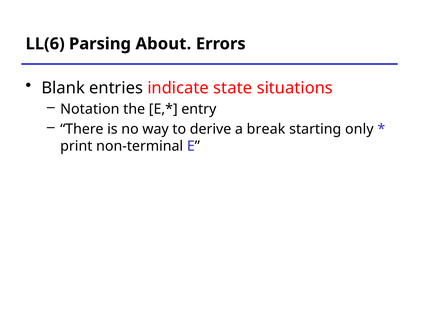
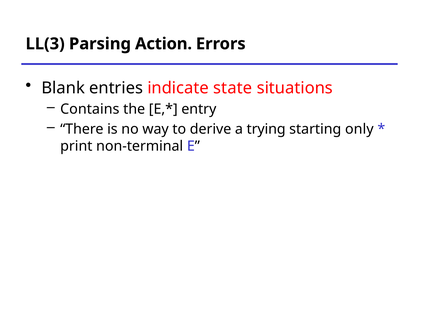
LL(6: LL(6 -> LL(3
About: About -> Action
Notation: Notation -> Contains
break: break -> trying
